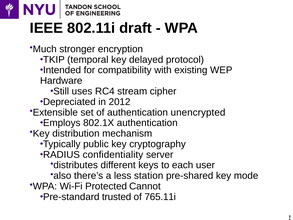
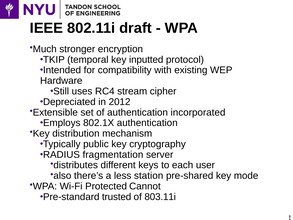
delayed: delayed -> inputted
unencrypted: unencrypted -> incorporated
confidentiality: confidentiality -> fragmentation
765.11i: 765.11i -> 803.11i
